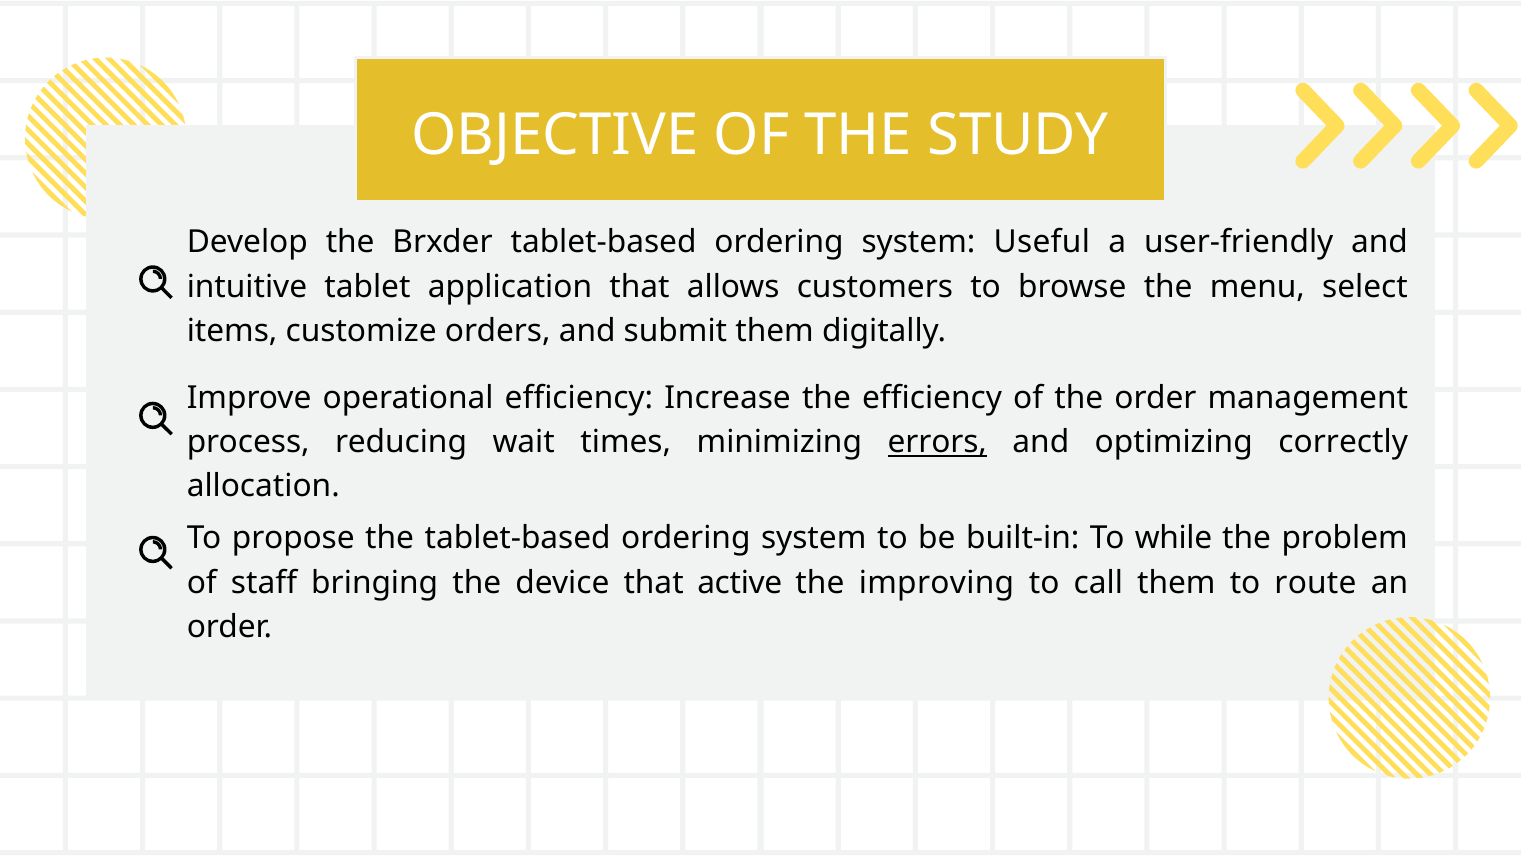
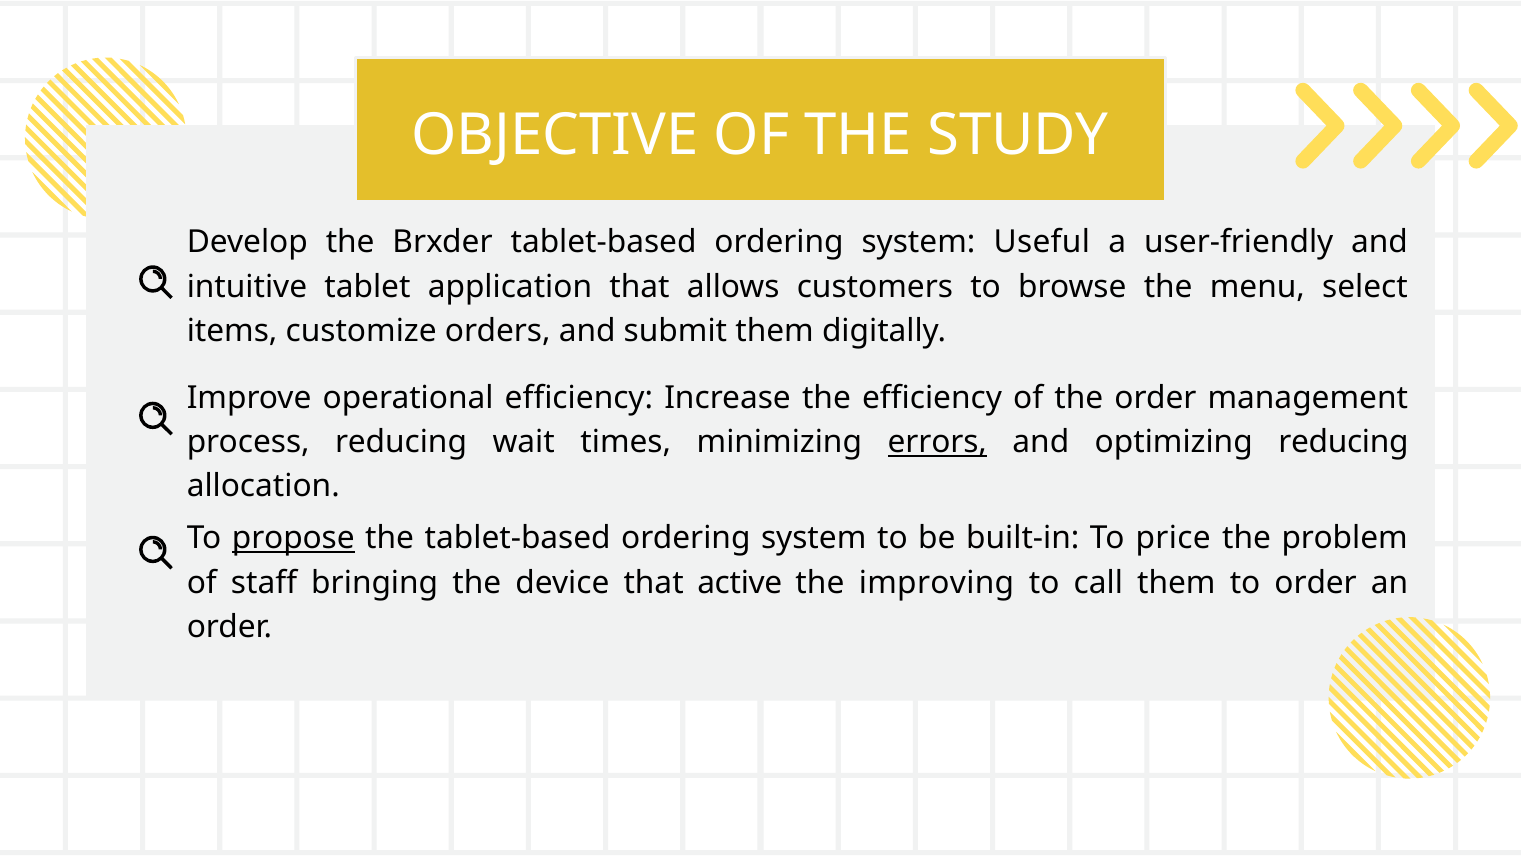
optimizing correctly: correctly -> reducing
propose underline: none -> present
while: while -> price
to route: route -> order
